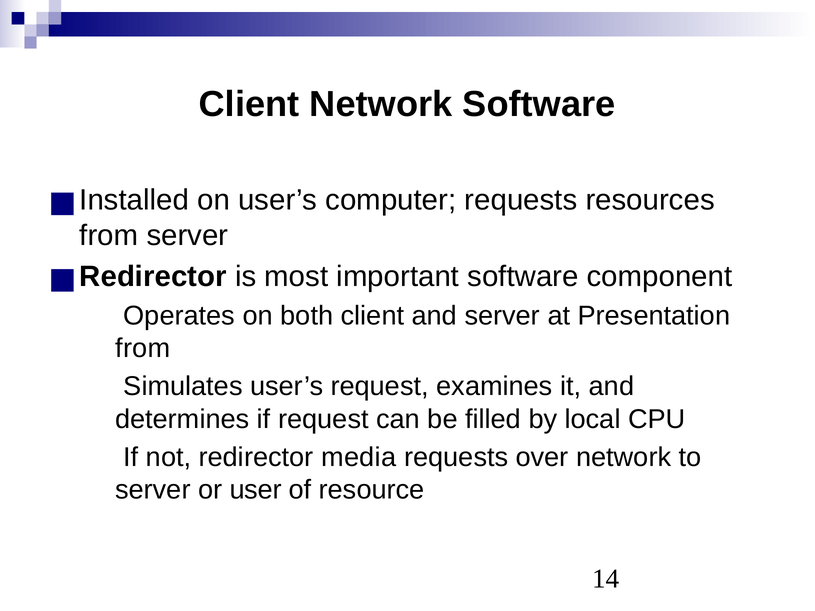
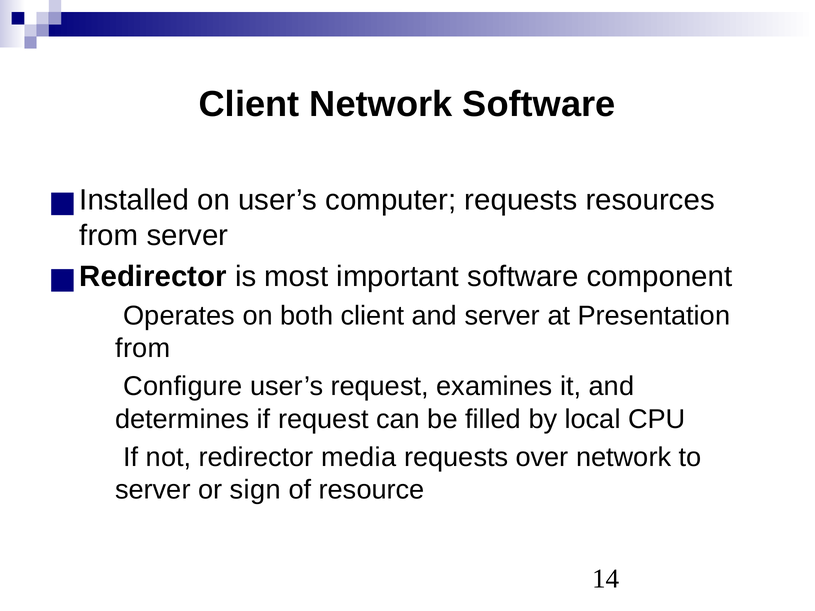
Simulates: Simulates -> Configure
user: user -> sign
